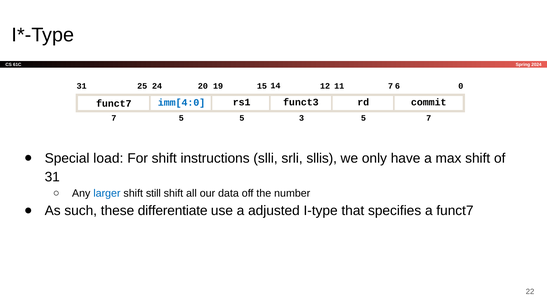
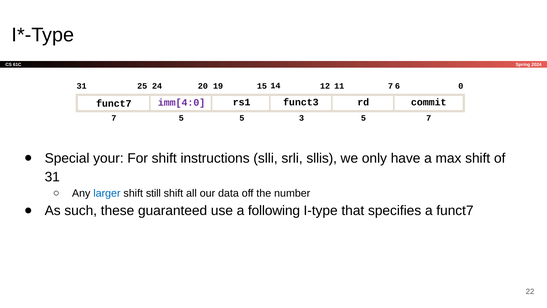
imm[4:0 colour: blue -> purple
load: load -> your
differentiate: differentiate -> guaranteed
adjusted: adjusted -> following
